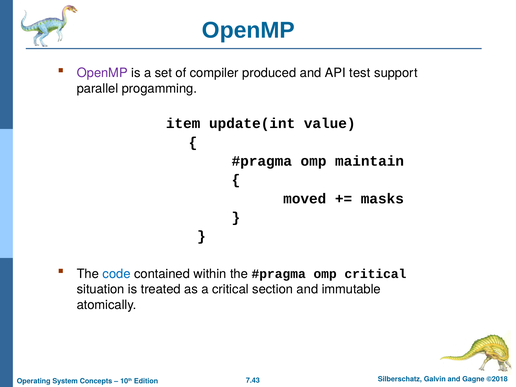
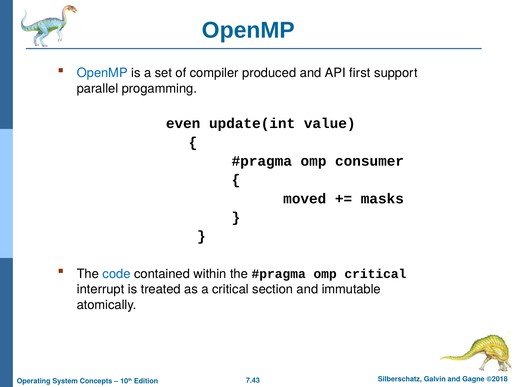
OpenMP at (102, 73) colour: purple -> blue
test: test -> first
item: item -> even
maintain: maintain -> consumer
situation: situation -> interrupt
